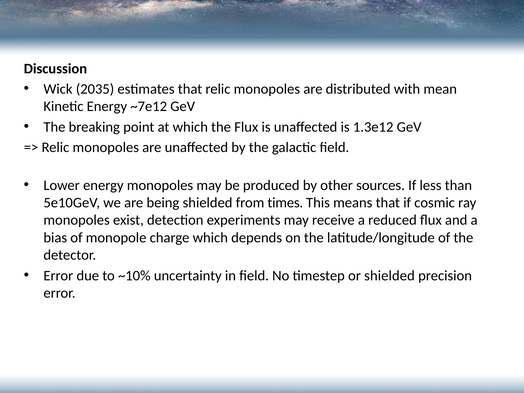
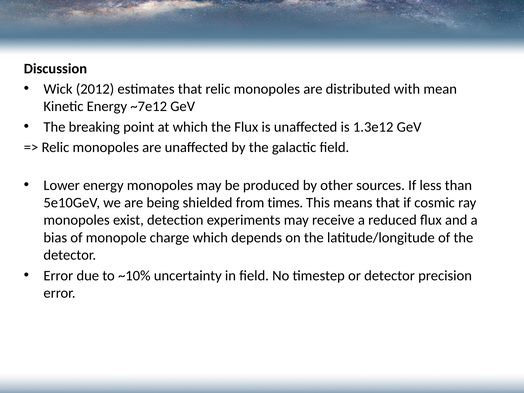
2035: 2035 -> 2012
or shielded: shielded -> detector
